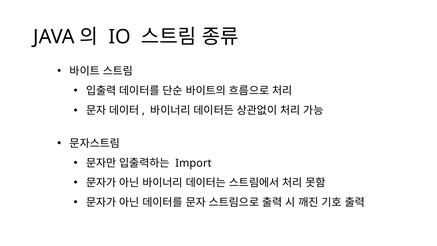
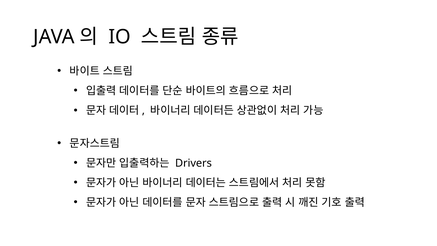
Import: Import -> Drivers
